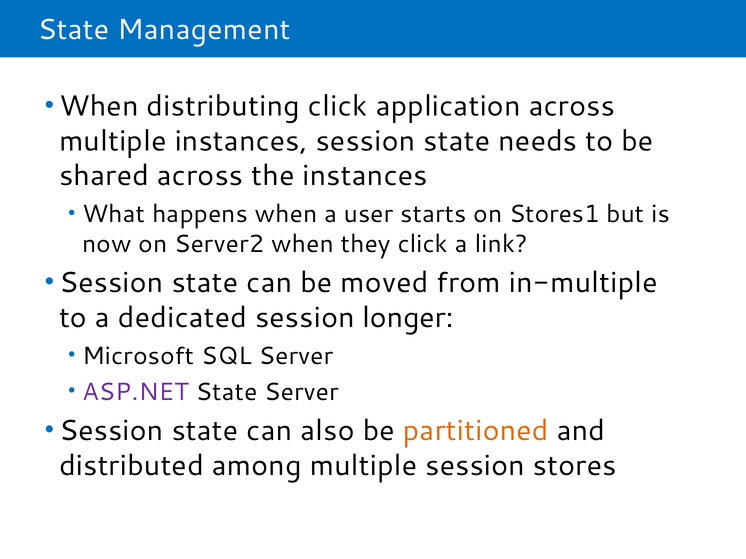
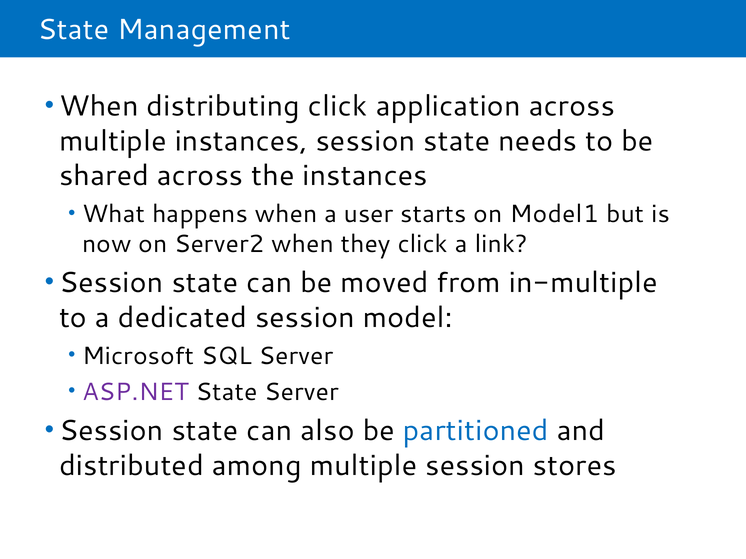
Stores1: Stores1 -> Model1
longer: longer -> model
partitioned colour: orange -> blue
